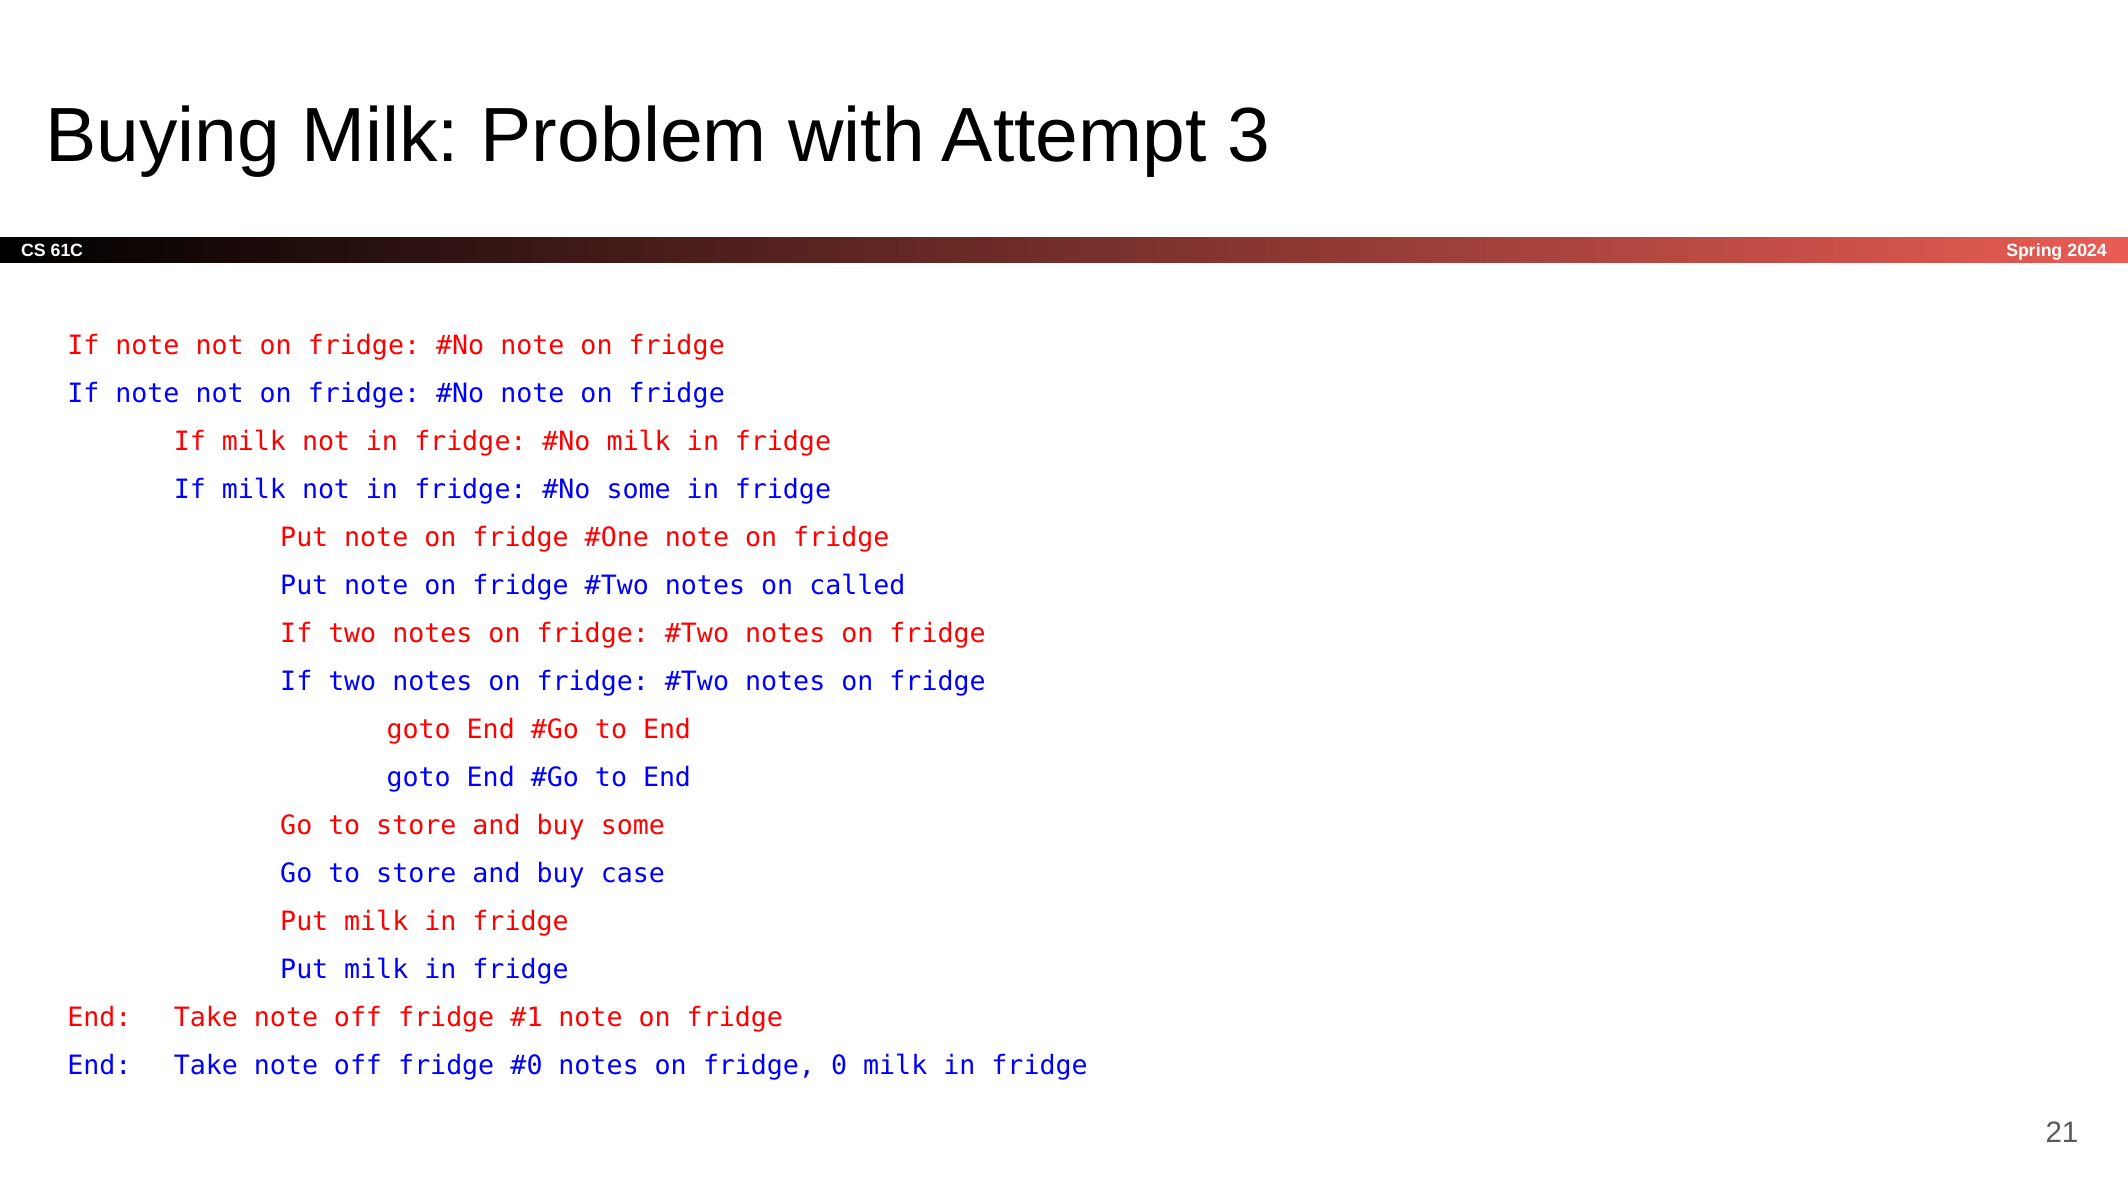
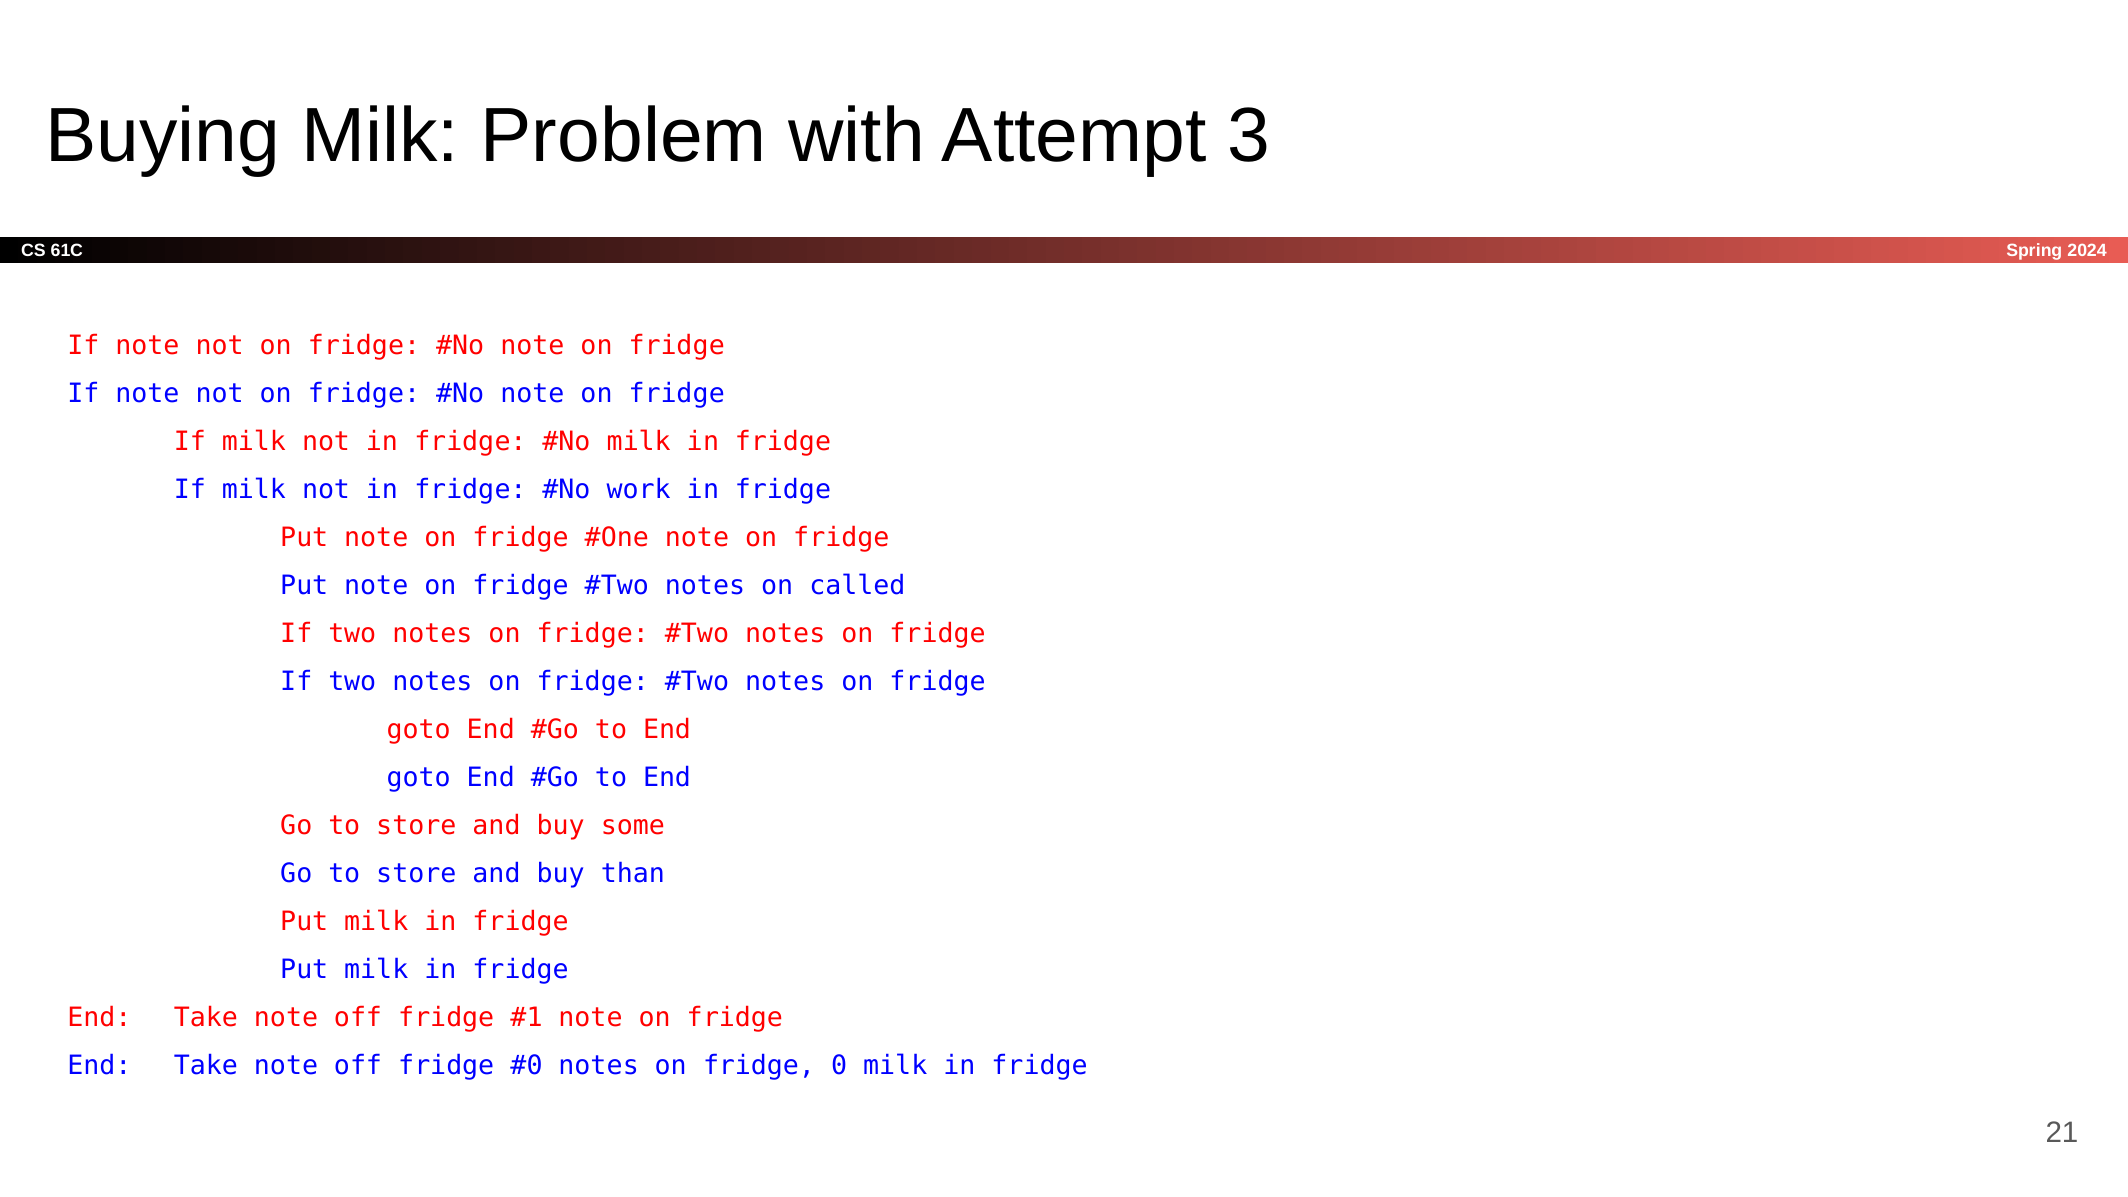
some at (639, 489): some -> work
case: case -> than
